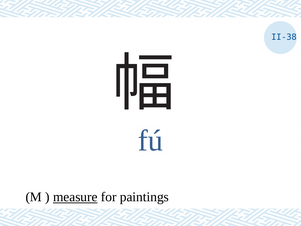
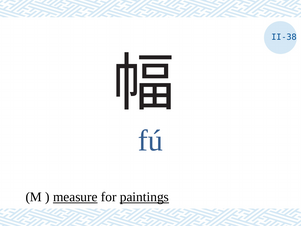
paintings underline: none -> present
